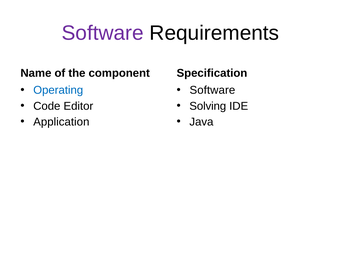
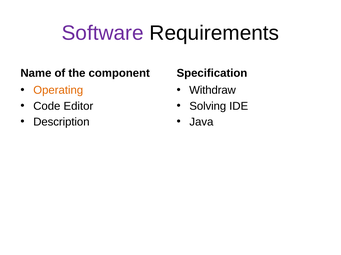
Operating colour: blue -> orange
Software at (212, 90): Software -> Withdraw
Application: Application -> Description
